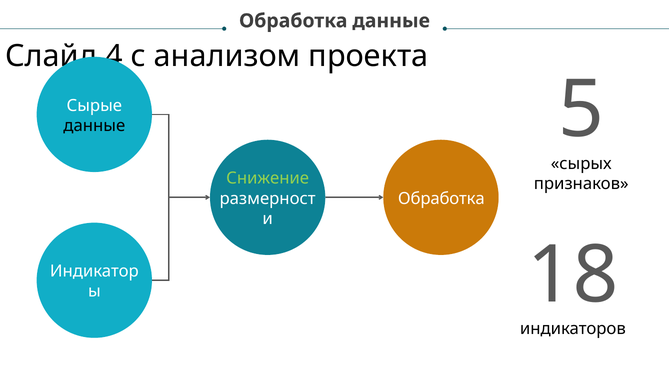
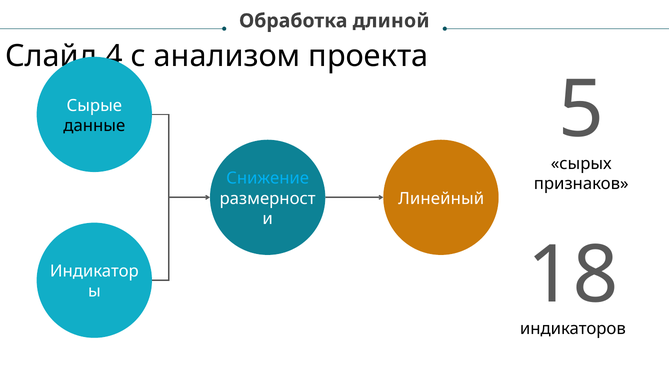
Обработка данные: данные -> длиной
Снижение colour: light green -> light blue
Обработка at (441, 199): Обработка -> Линейный
